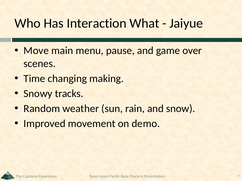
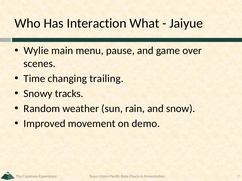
Move: Move -> Wylie
making: making -> trailing
